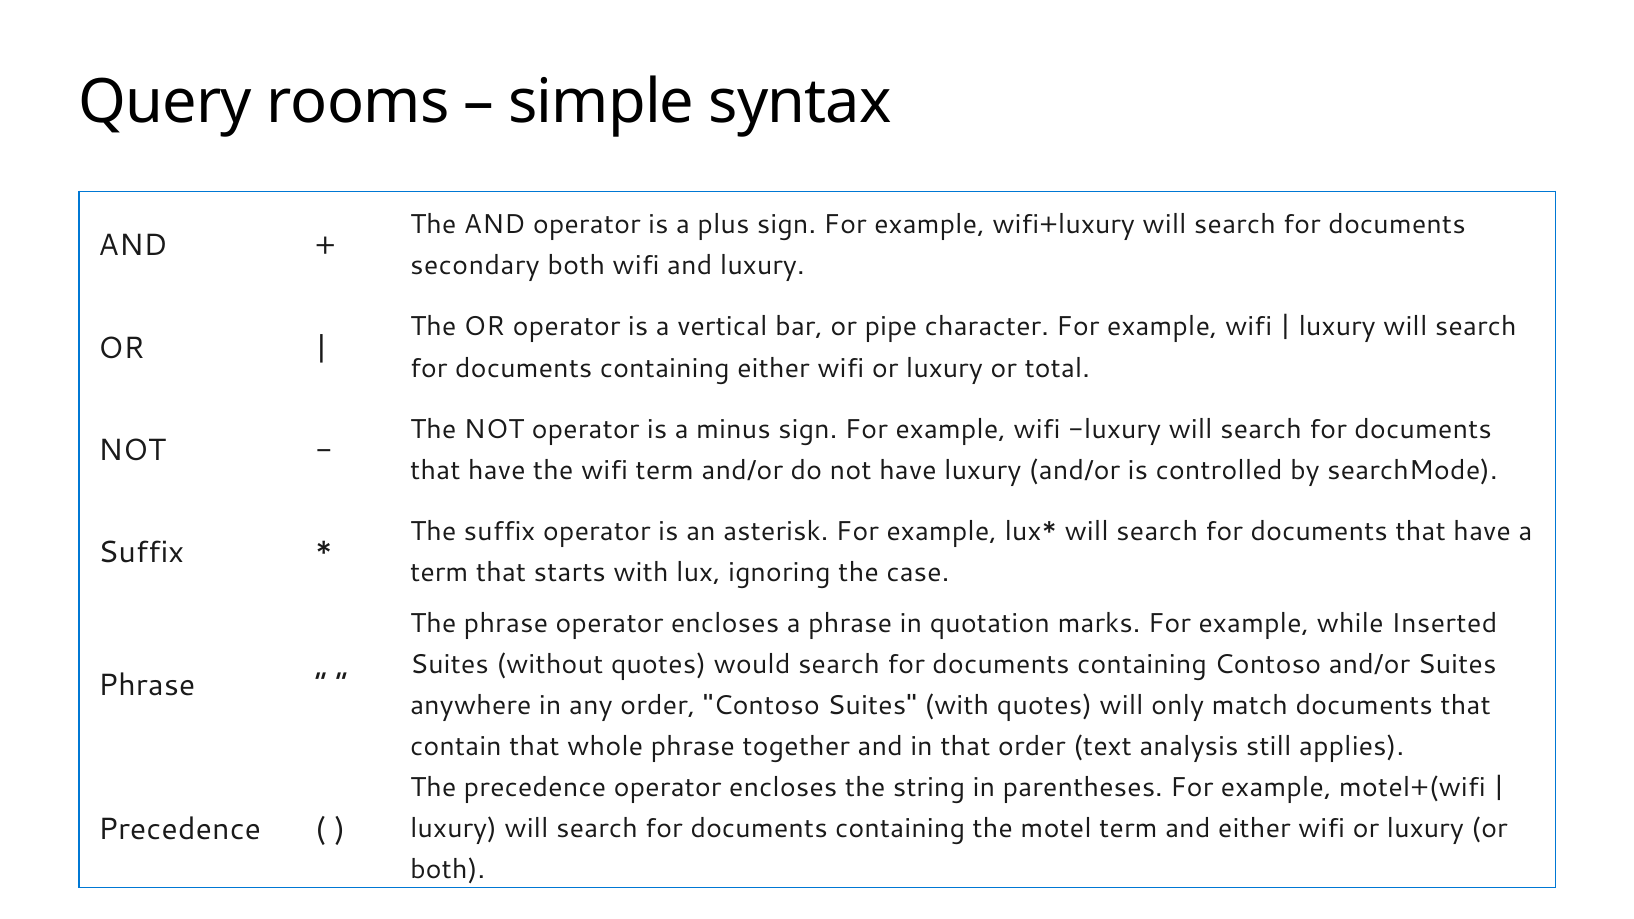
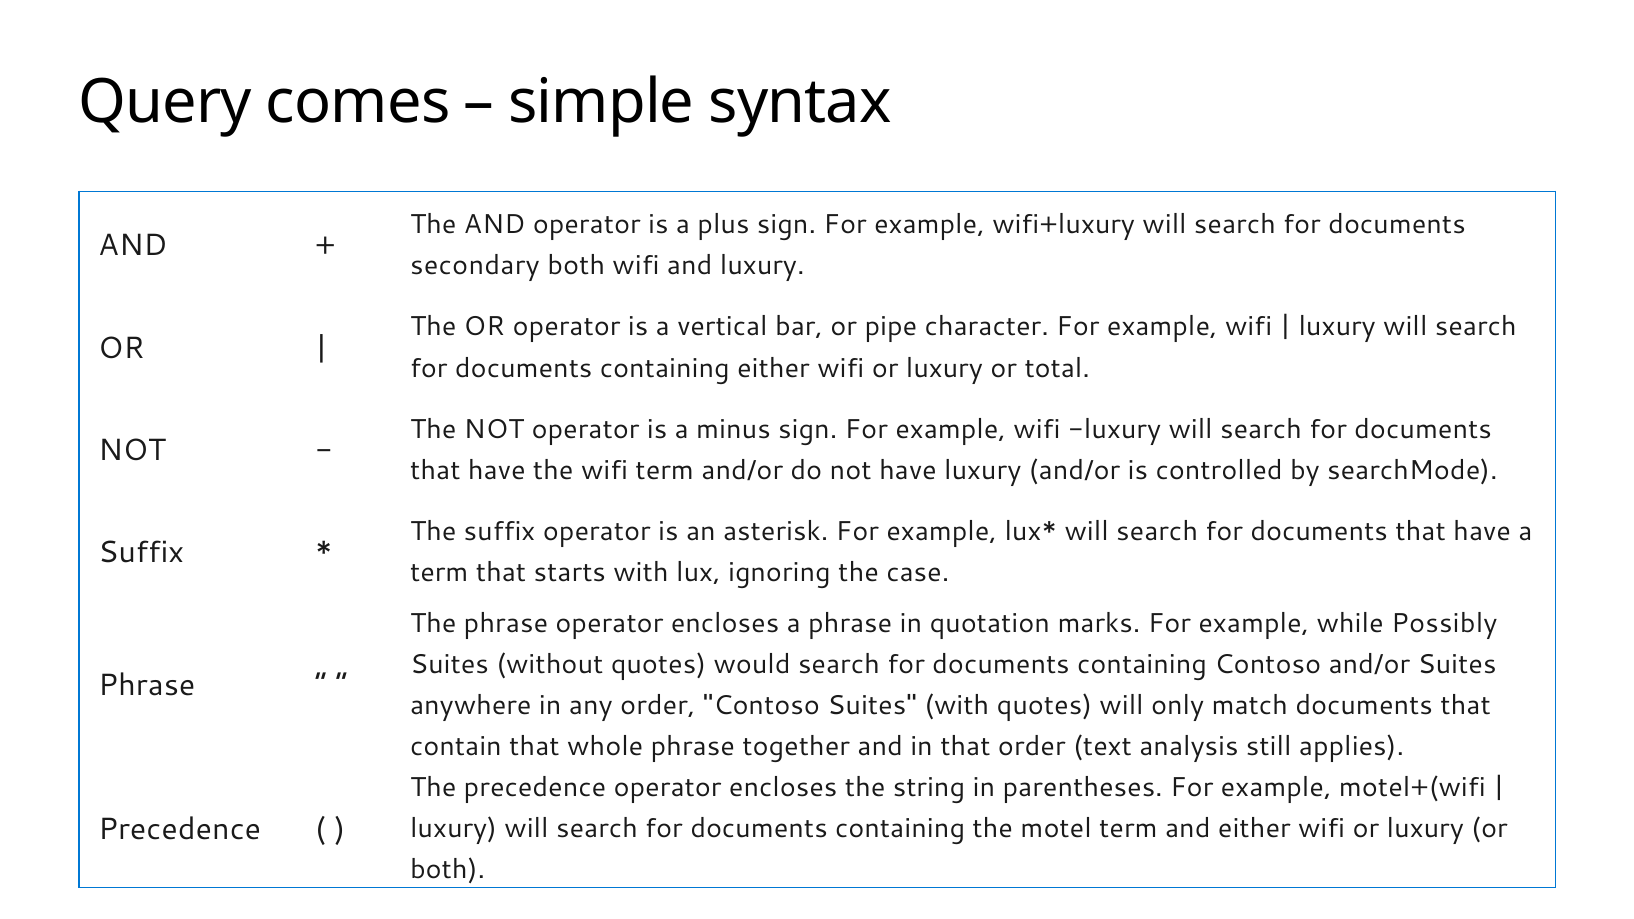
rooms: rooms -> comes
Inserted: Inserted -> Possibly
